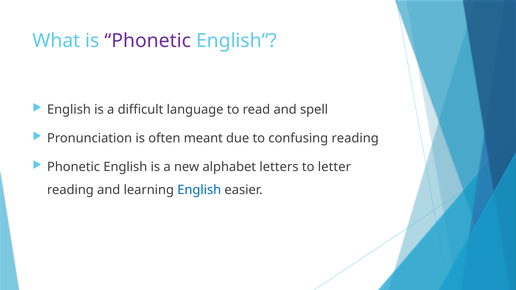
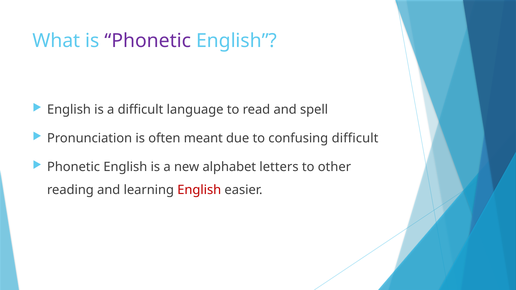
confusing reading: reading -> difficult
letter: letter -> other
English at (199, 190) colour: blue -> red
